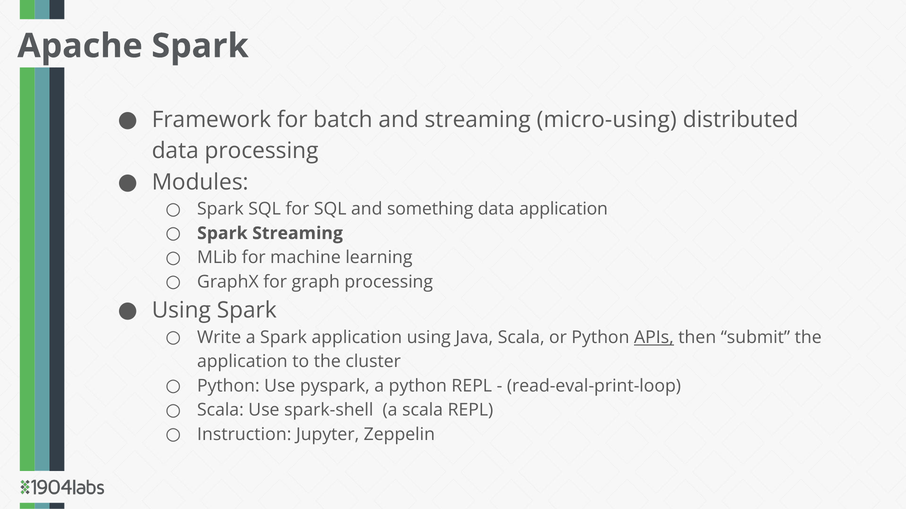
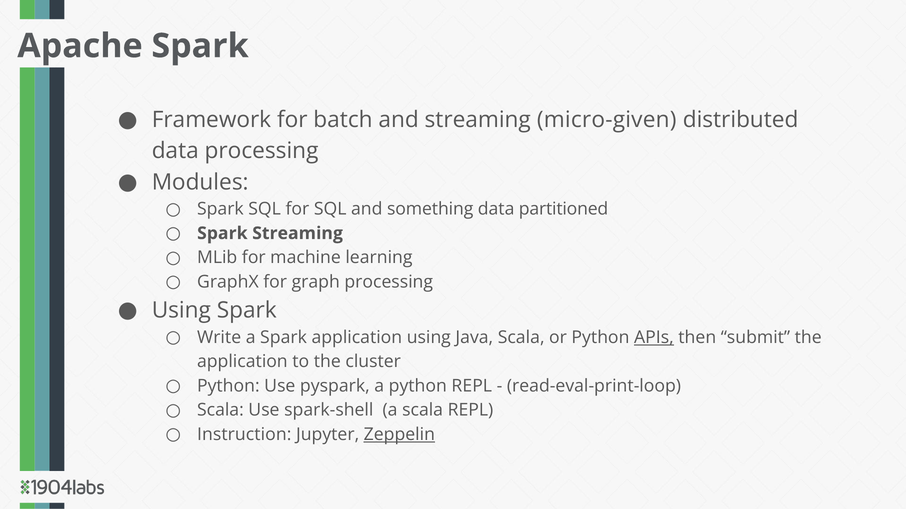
micro-using: micro-using -> micro-given
data application: application -> partitioned
Zeppelin underline: none -> present
